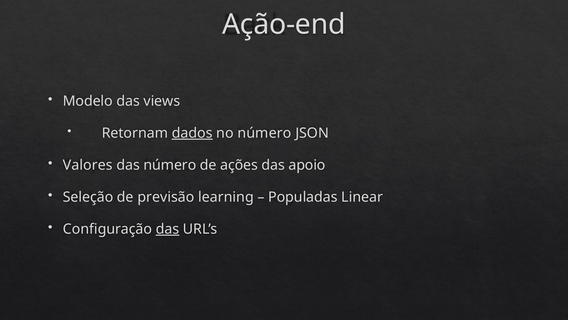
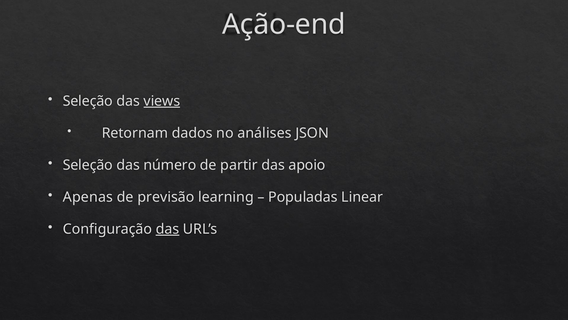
Modelo at (88, 101): Modelo -> Seleção
views underline: none -> present
dados underline: present -> none
no número: número -> análises
Valores at (88, 165): Valores -> Seleção
ações: ações -> partir
Seleção: Seleção -> Apenas
